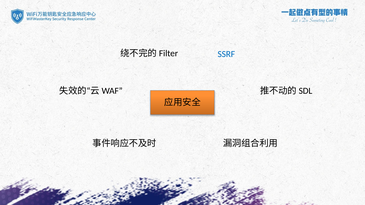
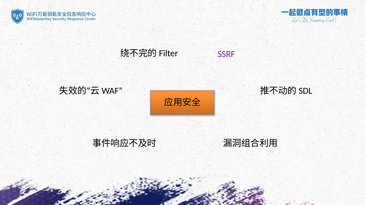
SSRF colour: blue -> purple
